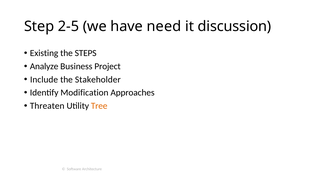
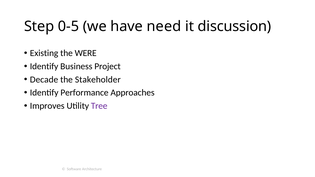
2-5: 2-5 -> 0-5
STEPS: STEPS -> WERE
Analyze at (44, 66): Analyze -> Identify
Include: Include -> Decade
Modification: Modification -> Performance
Threaten: Threaten -> Improves
Tree colour: orange -> purple
